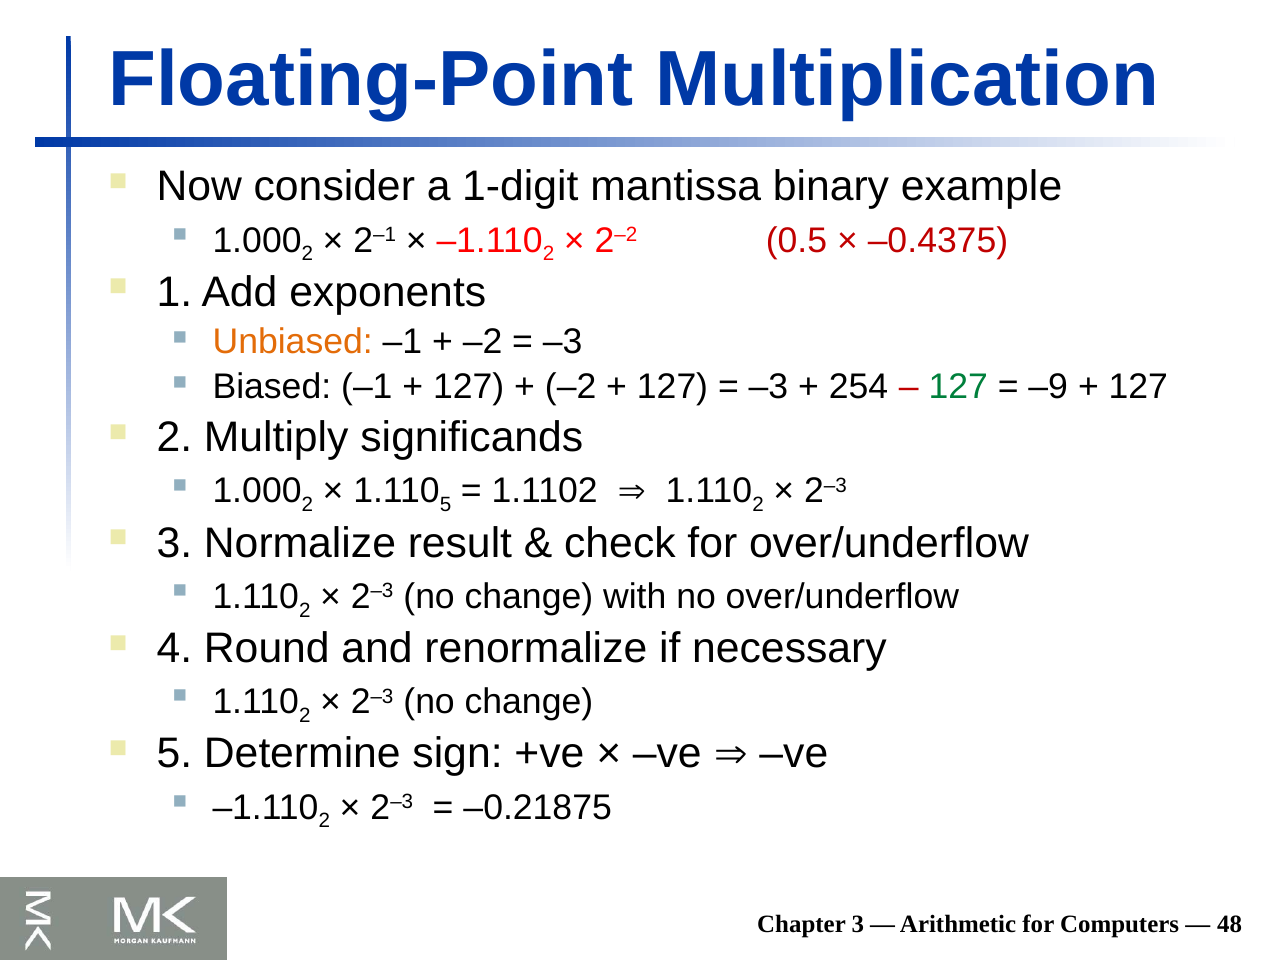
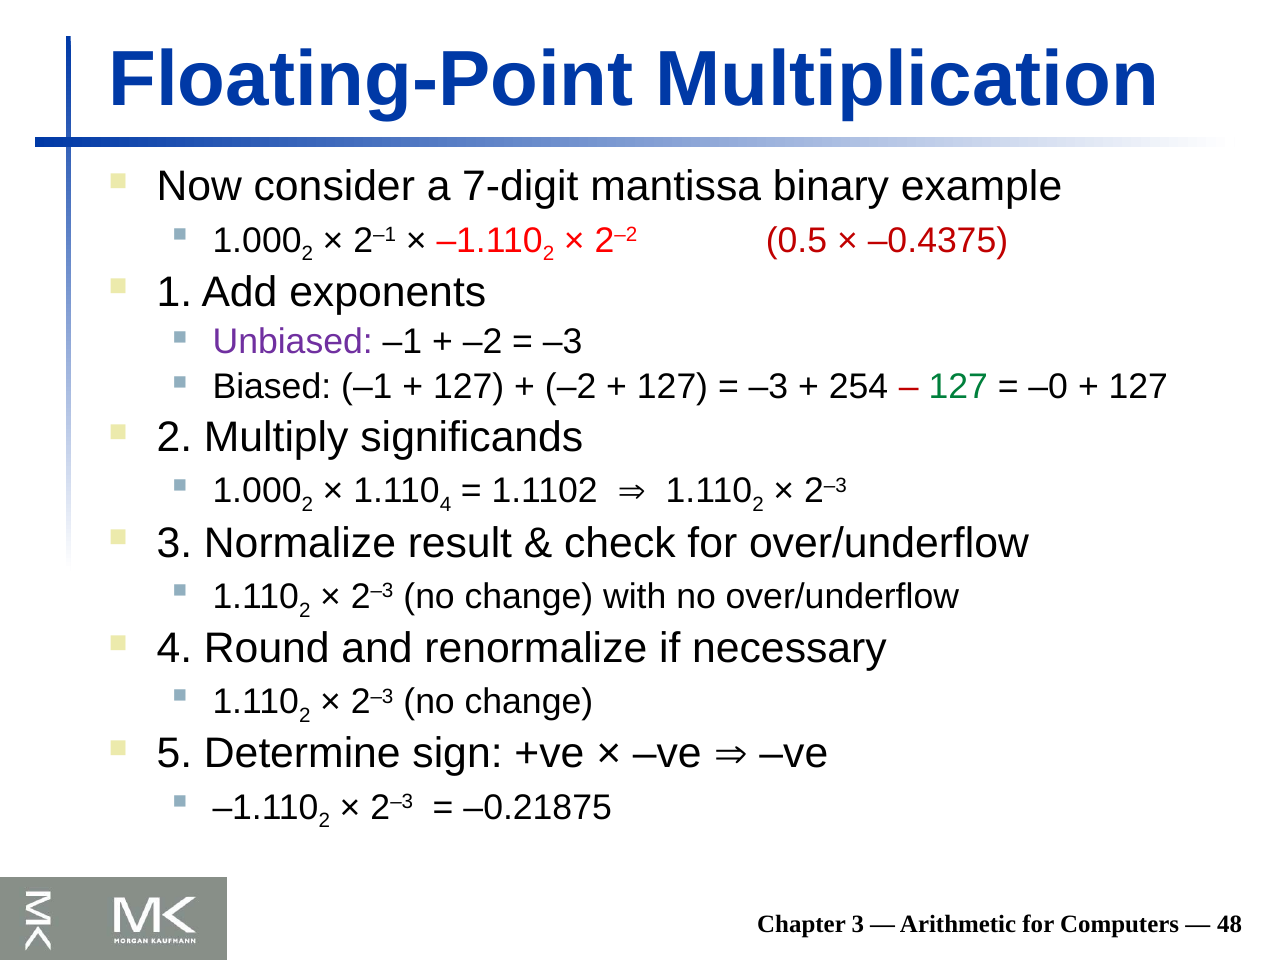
1-digit: 1-digit -> 7-digit
Unbiased colour: orange -> purple
–9: –9 -> –0
5 at (446, 505): 5 -> 4
